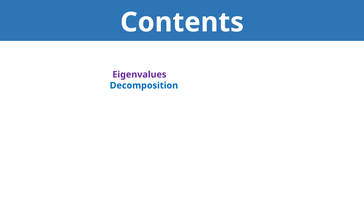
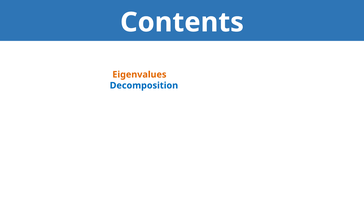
Eigenvalues colour: purple -> orange
